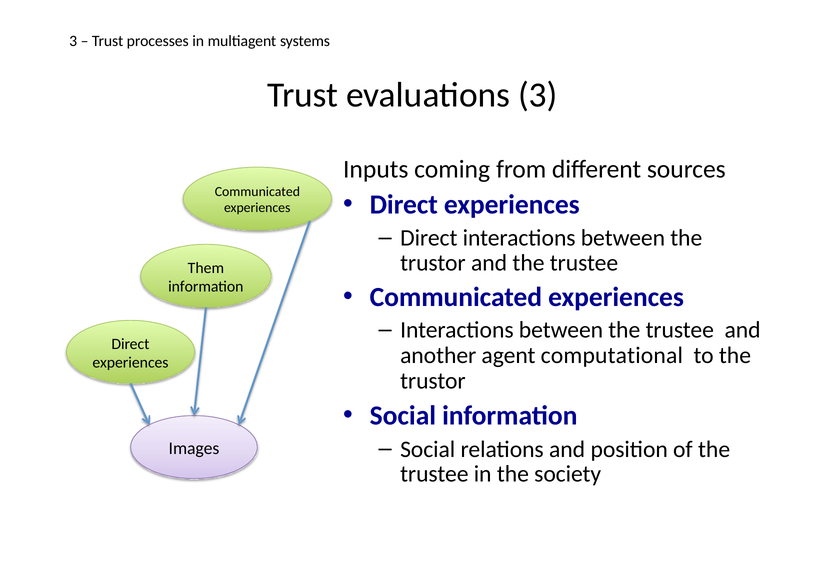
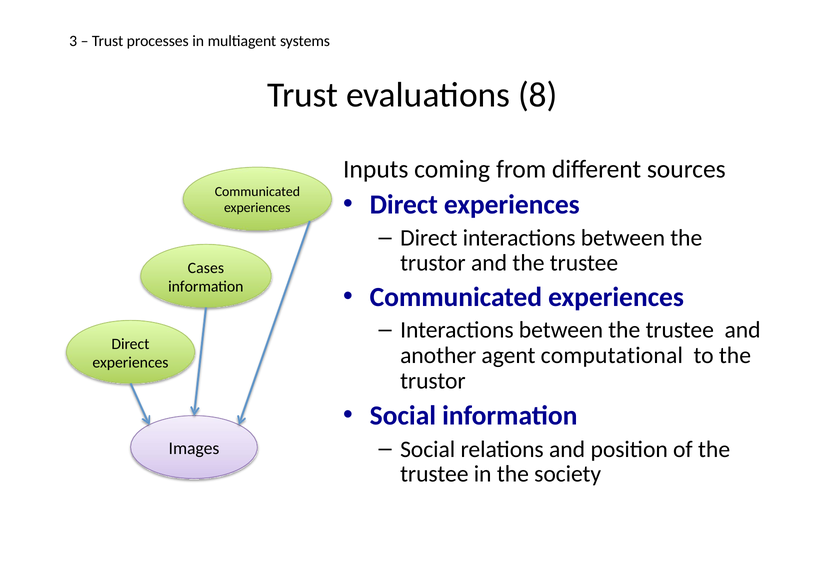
evaluations 3: 3 -> 8
Them: Them -> Cases
